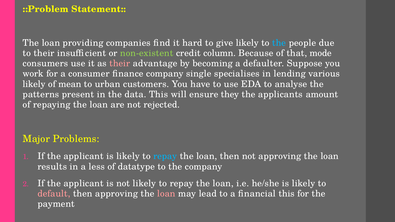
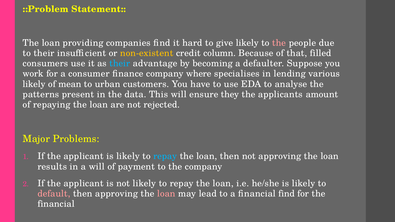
the at (279, 43) colour: light blue -> pink
non-existent colour: light green -> yellow
mode: mode -> filled
their at (120, 63) colour: pink -> light blue
single: single -> where
a less: less -> will
datatype: datatype -> payment
financial this: this -> find
payment at (56, 204): payment -> financial
